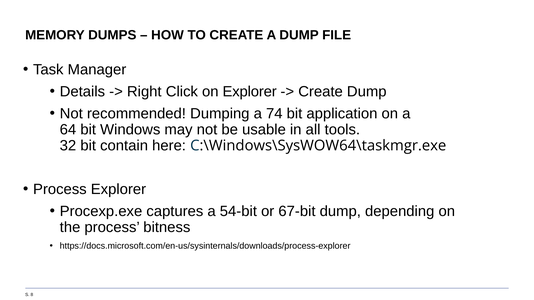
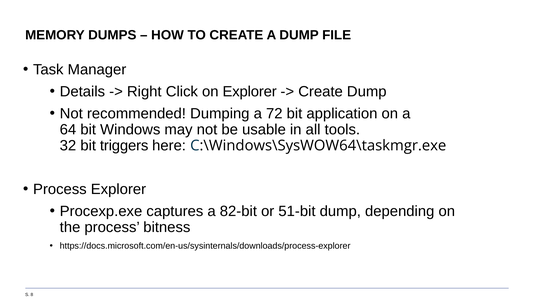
74: 74 -> 72
contain: contain -> triggers
54-bit: 54-bit -> 82-bit
67-bit: 67-bit -> 51-bit
